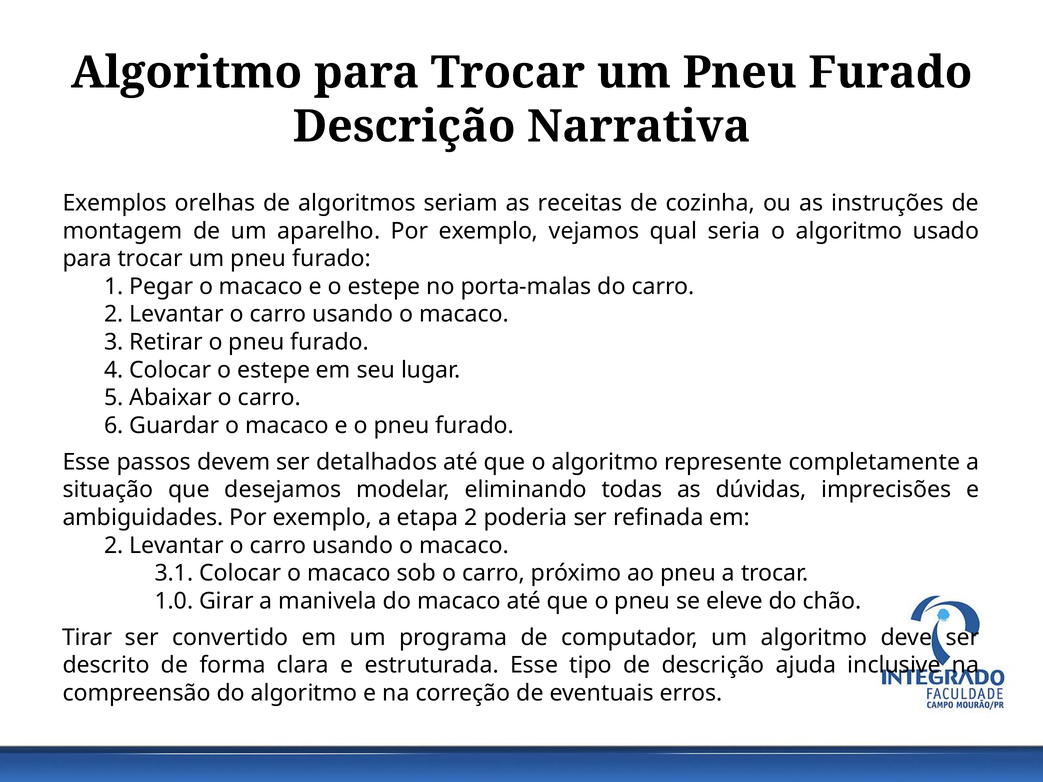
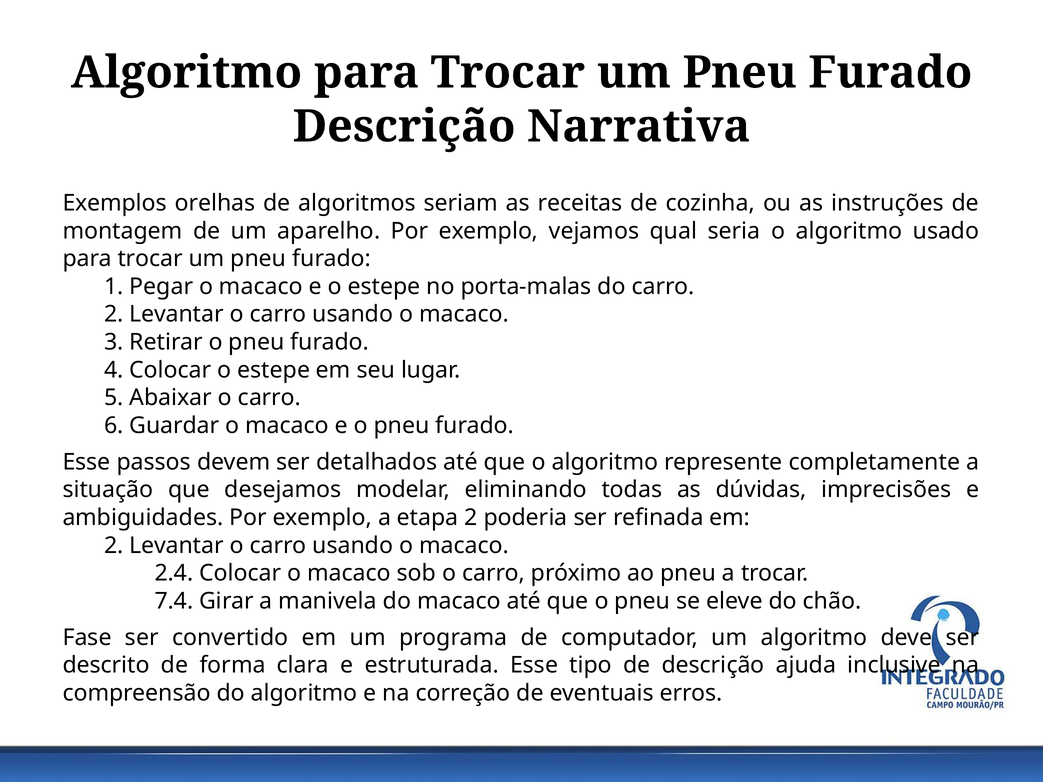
3.1: 3.1 -> 2.4
1.0: 1.0 -> 7.4
Tirar: Tirar -> Fase
